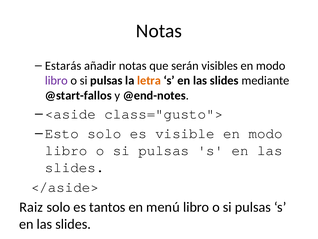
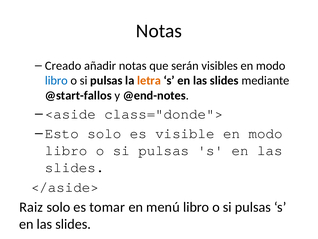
Estarás: Estarás -> Creado
libro at (56, 80) colour: purple -> blue
class="gusto">: class="gusto"> -> class="donde">
tantos: tantos -> tomar
